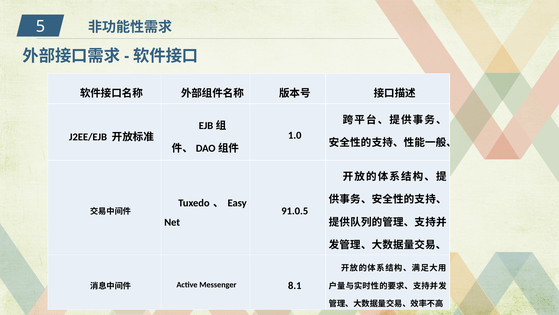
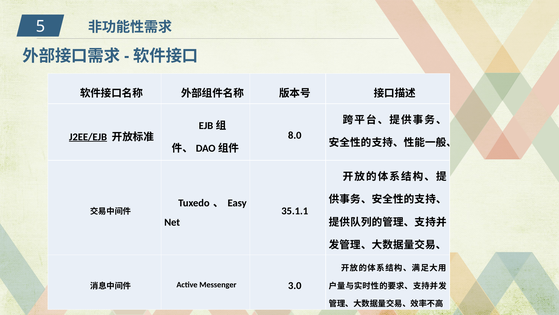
1.0: 1.0 -> 8.0
J2EE/EJB underline: none -> present
91.0.5: 91.0.5 -> 35.1.1
8.1: 8.1 -> 3.0
